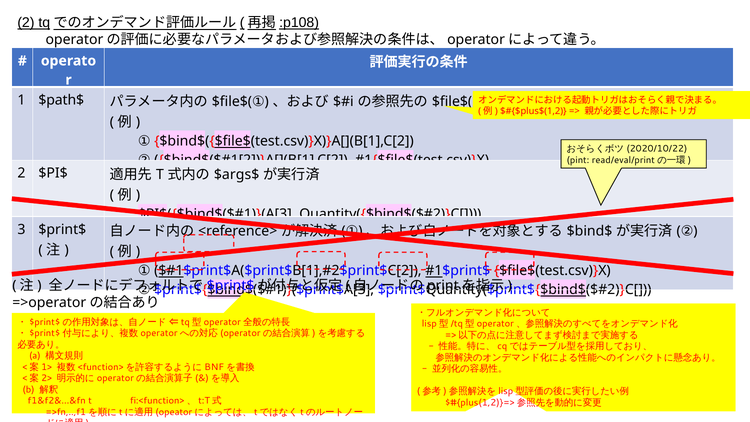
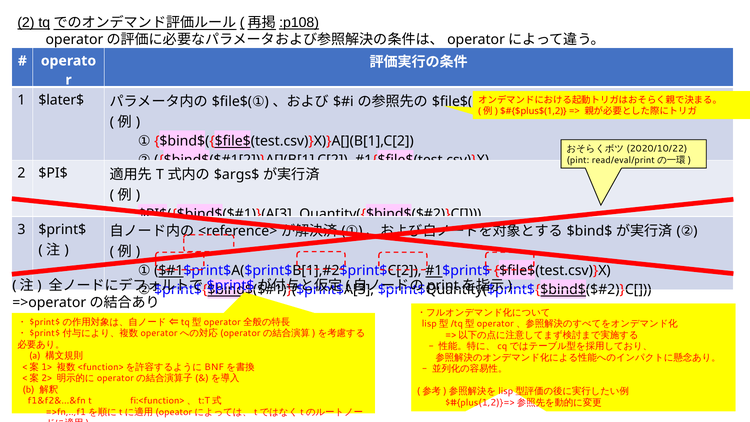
$path$: $path$ -> $later$
